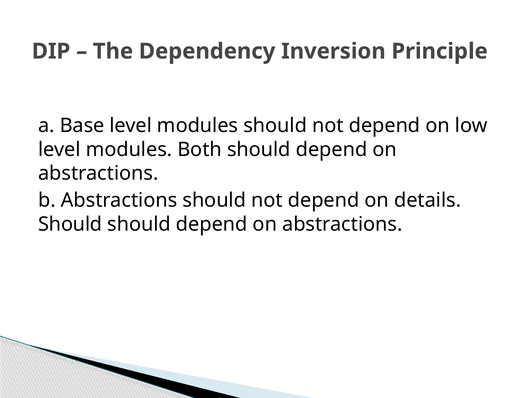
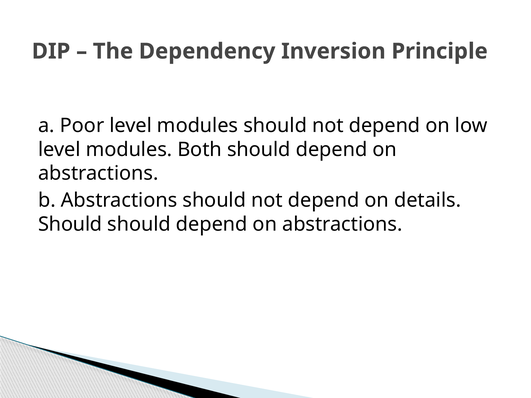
Base: Base -> Poor
